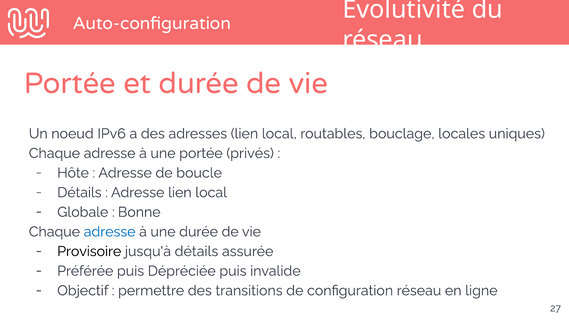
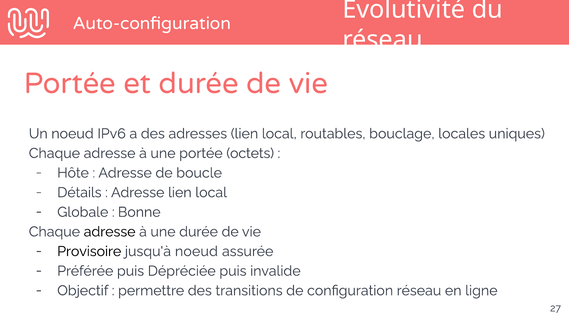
privés: privés -> octets
adresse at (110, 232) colour: blue -> black
jusqu'à détails: détails -> noeud
